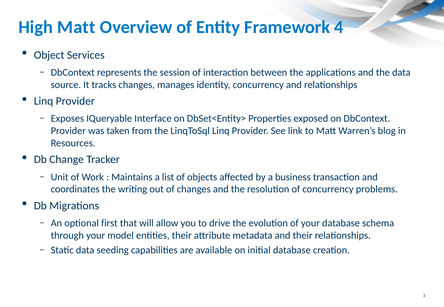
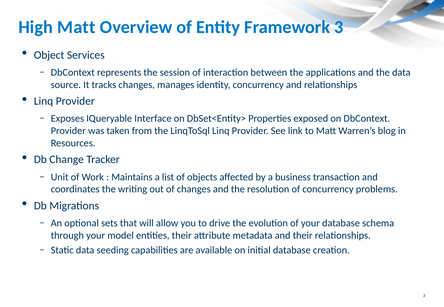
Framework 4: 4 -> 3
first: first -> sets
